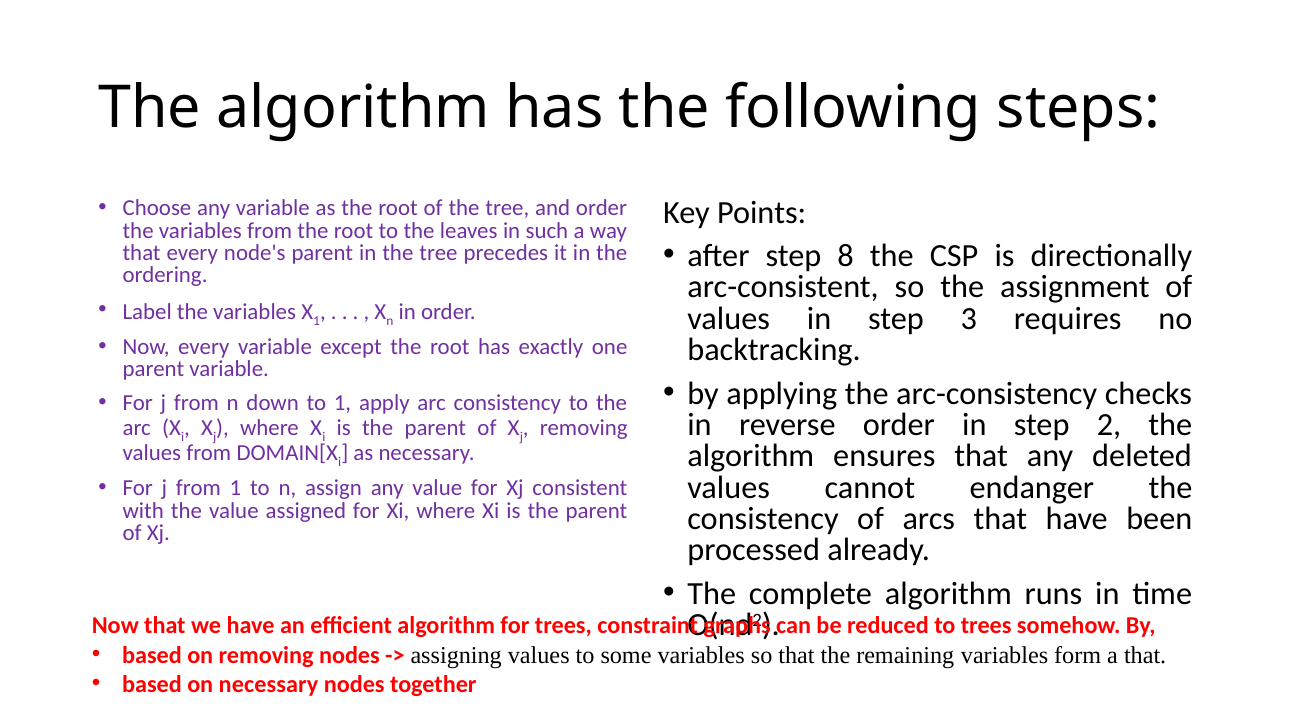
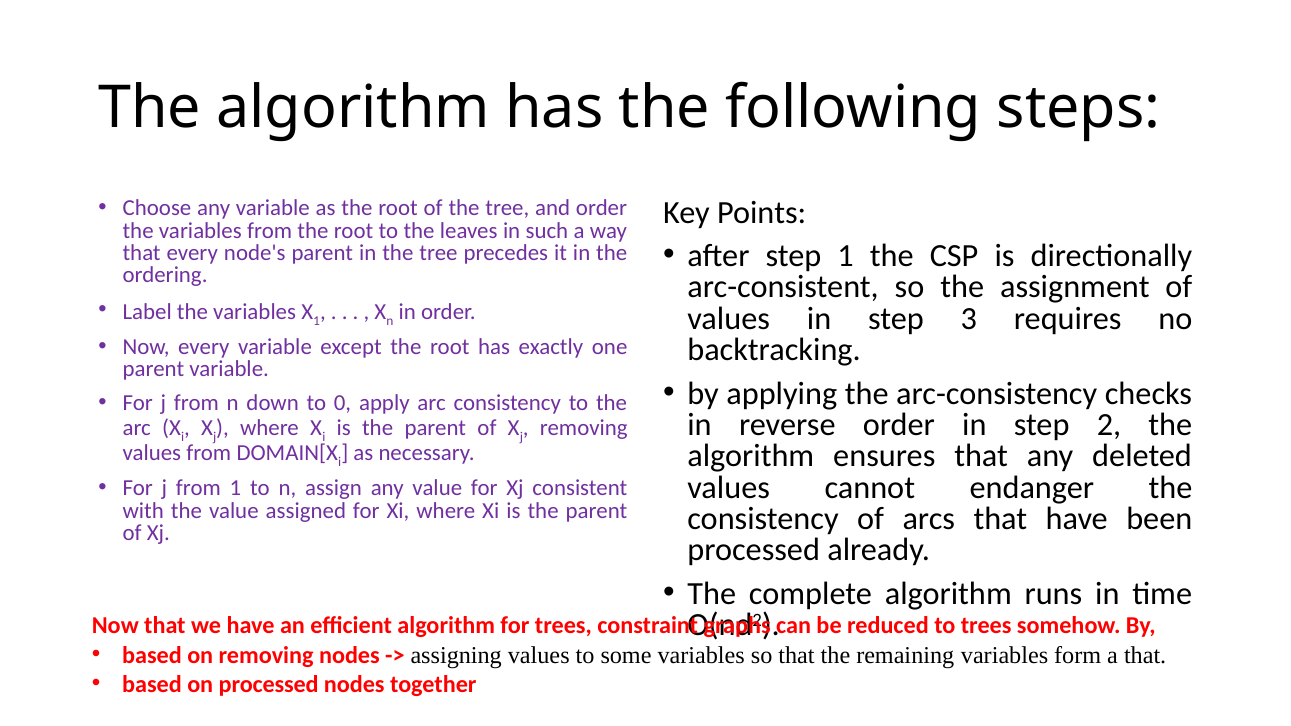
step 8: 8 -> 1
to 1: 1 -> 0
on necessary: necessary -> processed
